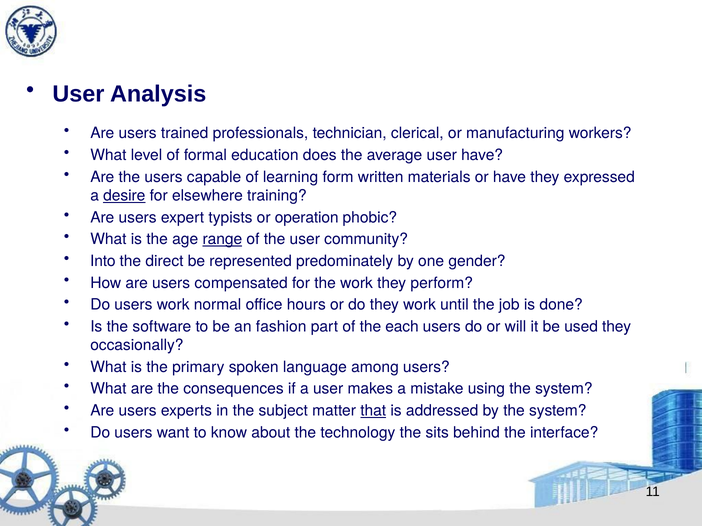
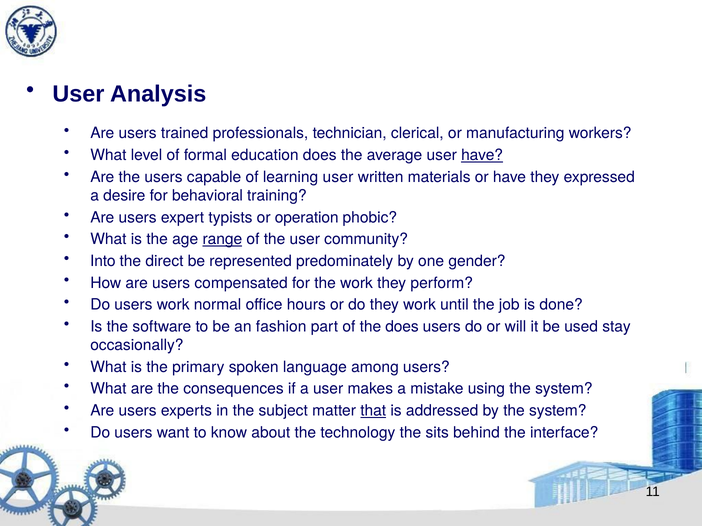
have at (482, 155) underline: none -> present
learning form: form -> user
desire underline: present -> none
elsewhere: elsewhere -> behavioral
the each: each -> does
used they: they -> stay
